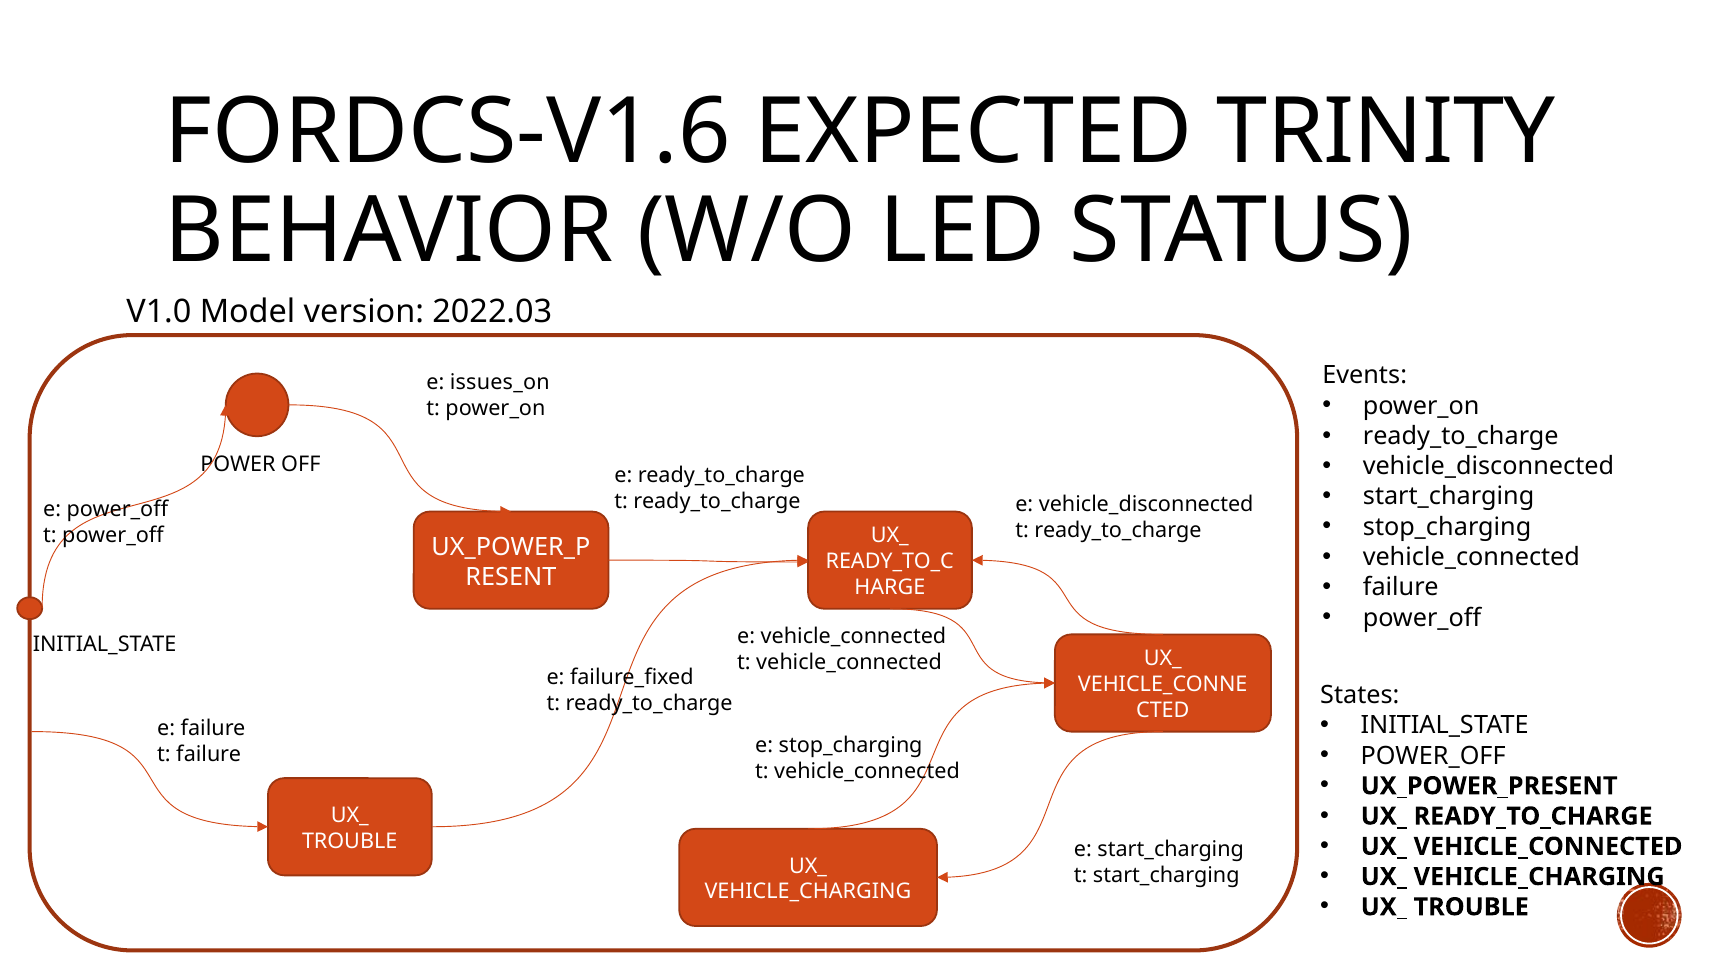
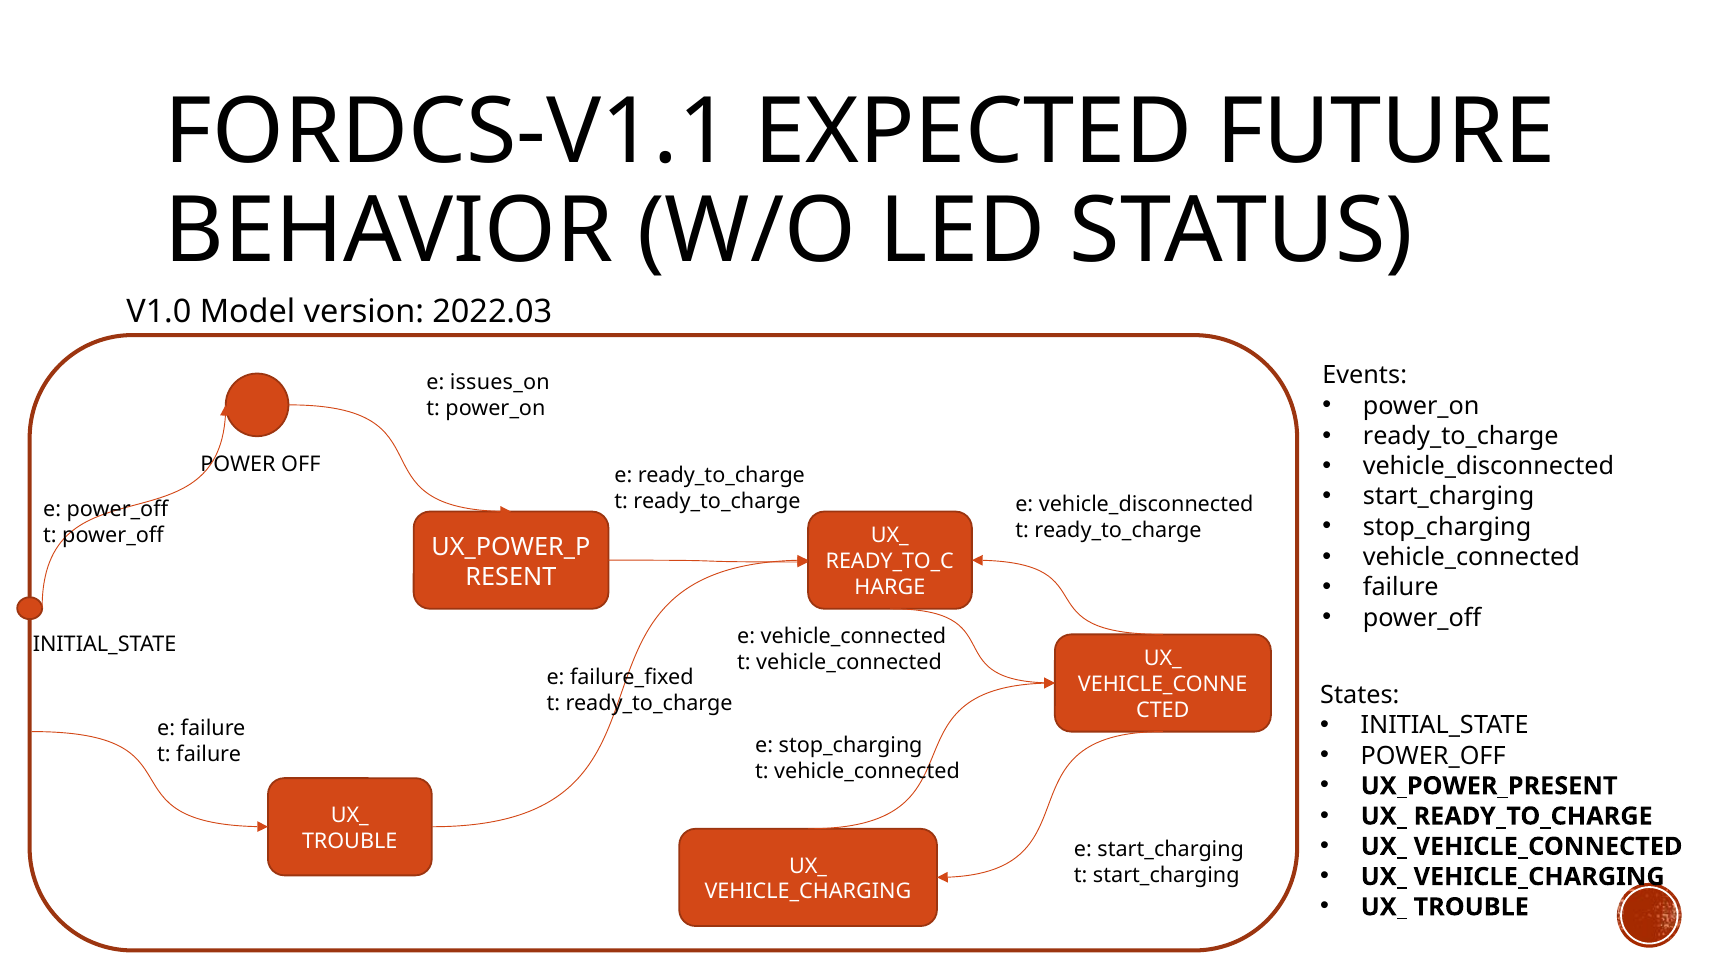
FORDCS-V1.6: FORDCS-V1.6 -> FORDCS-V1.1
TRINITY: TRINITY -> FUTURE
